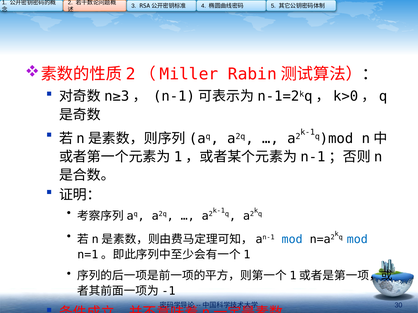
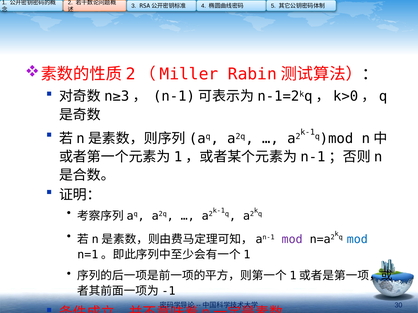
mod at (292, 240) colour: blue -> purple
